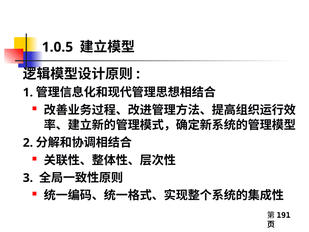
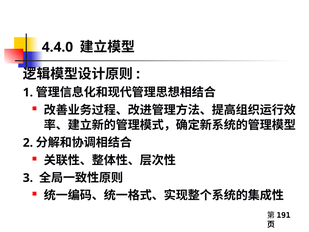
1.0.5: 1.0.5 -> 4.4.0
